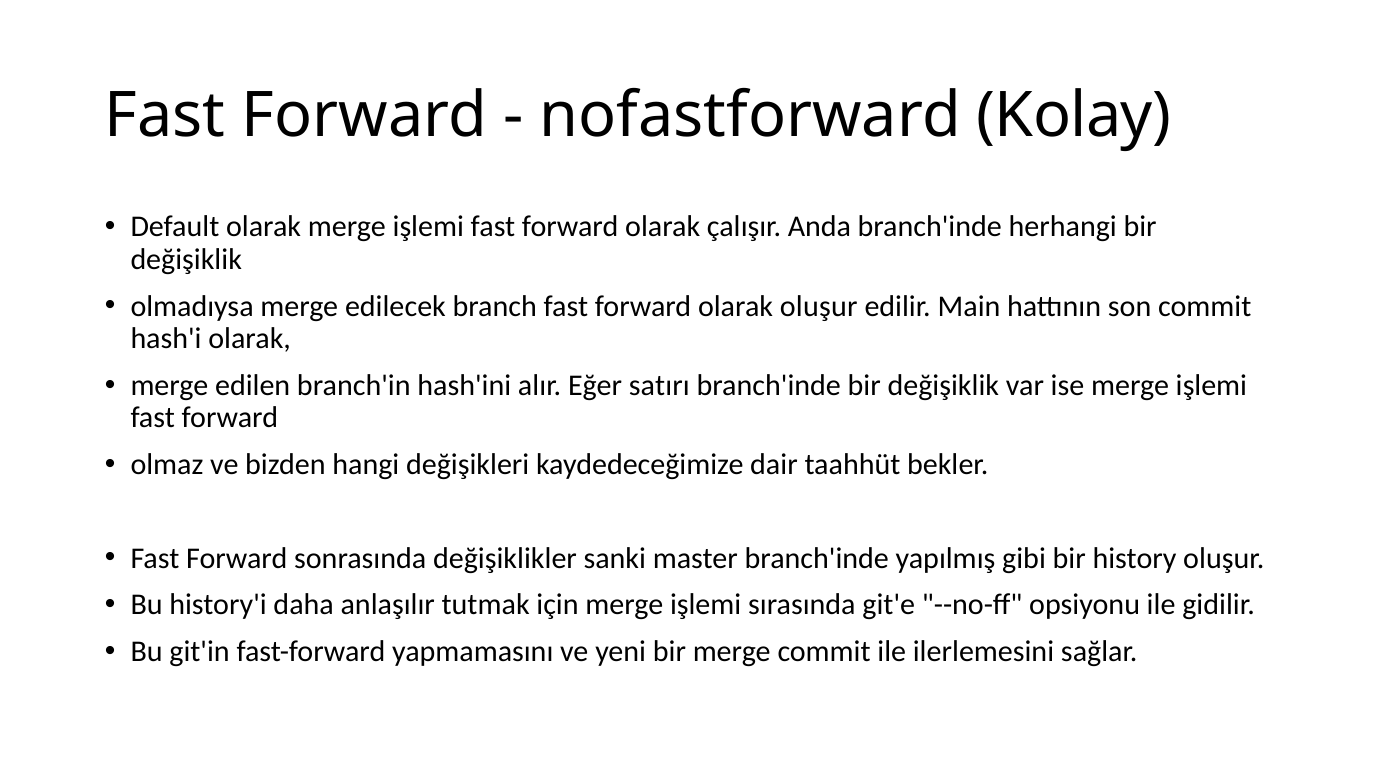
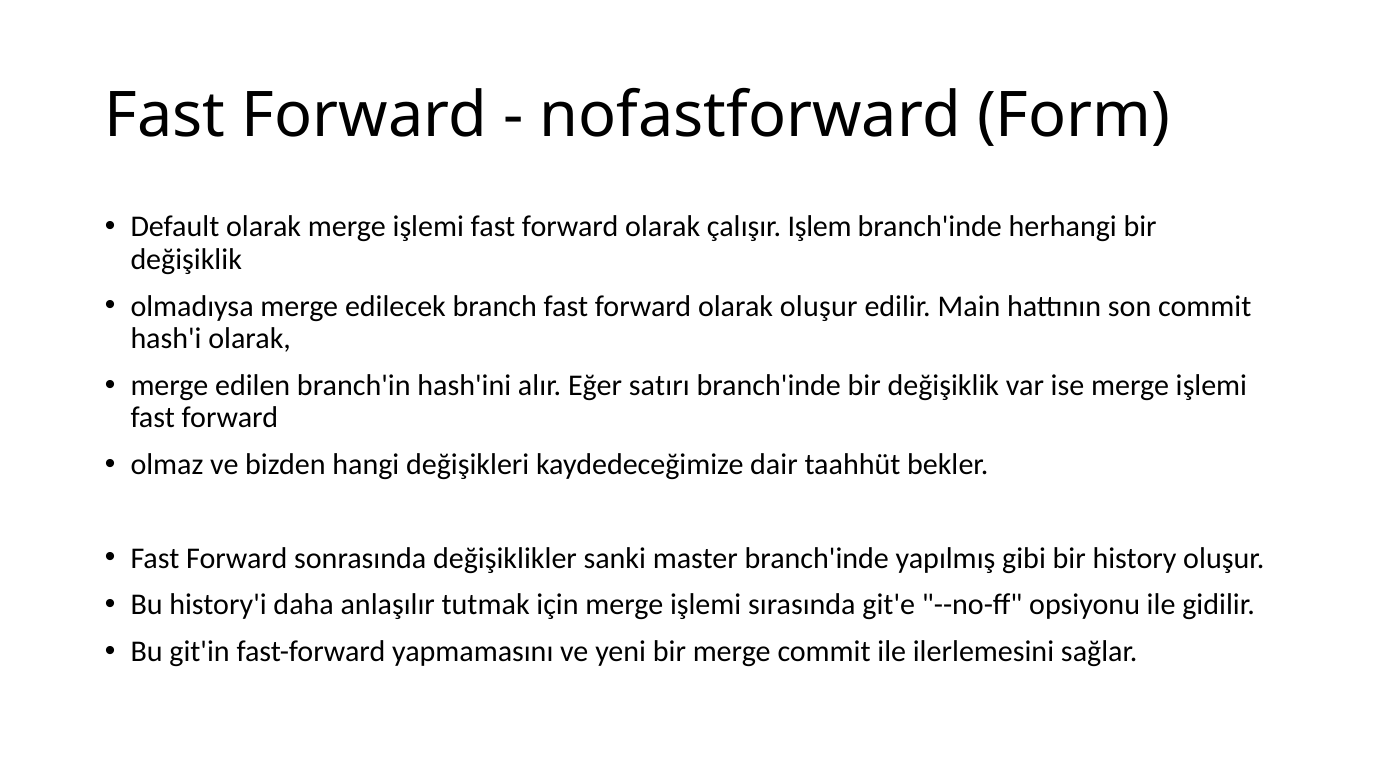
Kolay: Kolay -> Form
Anda: Anda -> Işlem
